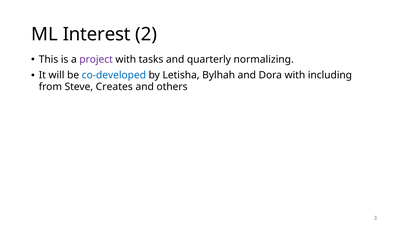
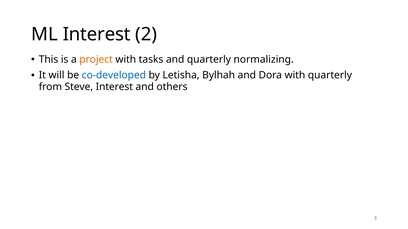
project colour: purple -> orange
with including: including -> quarterly
Steve Creates: Creates -> Interest
